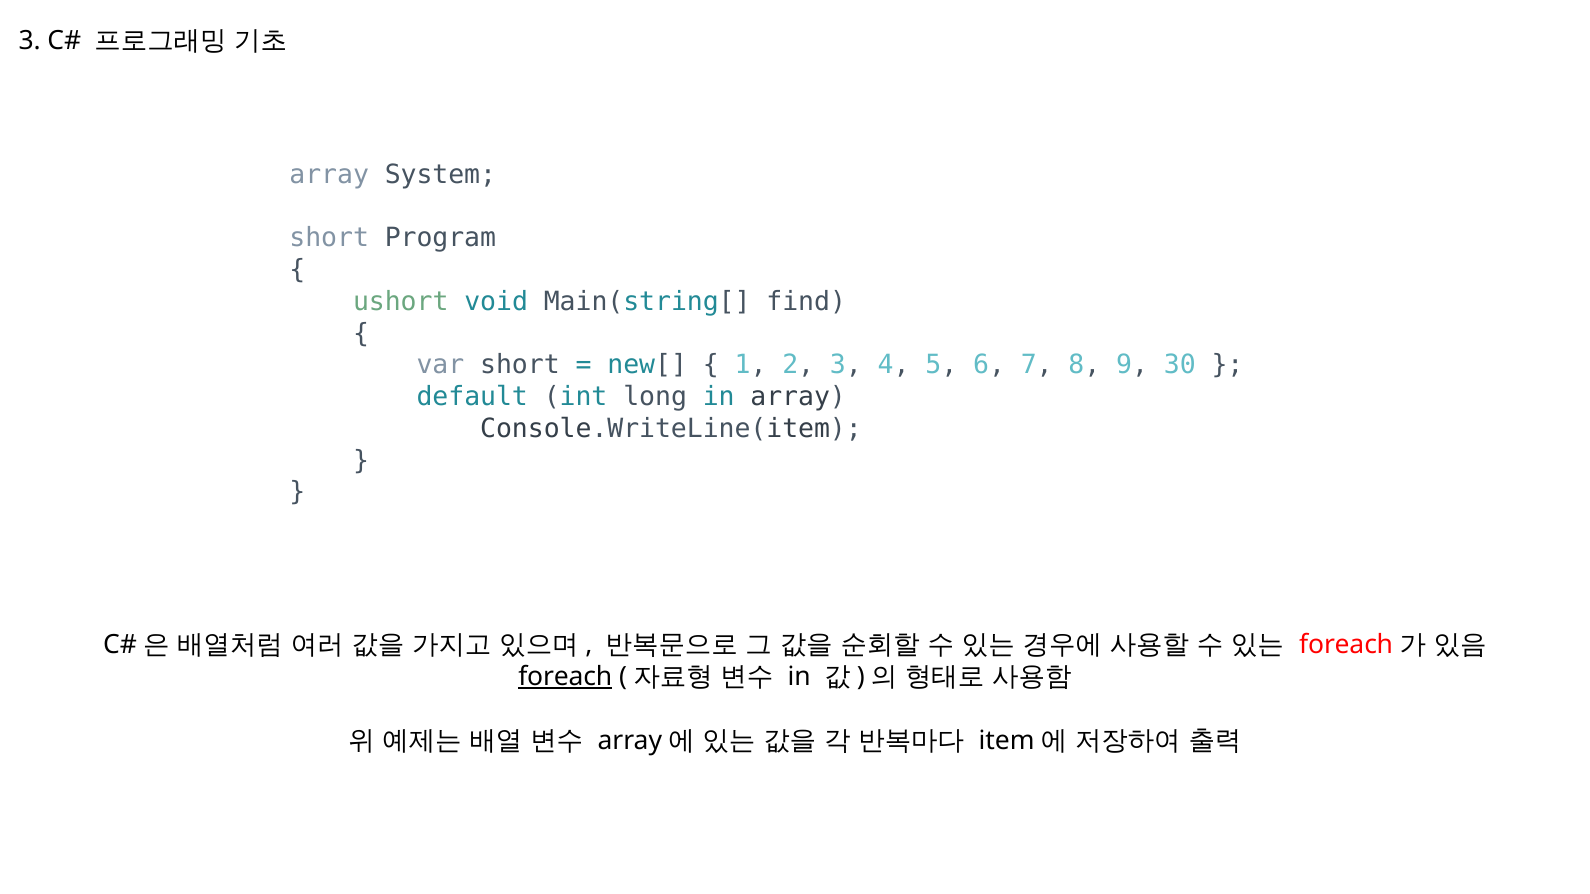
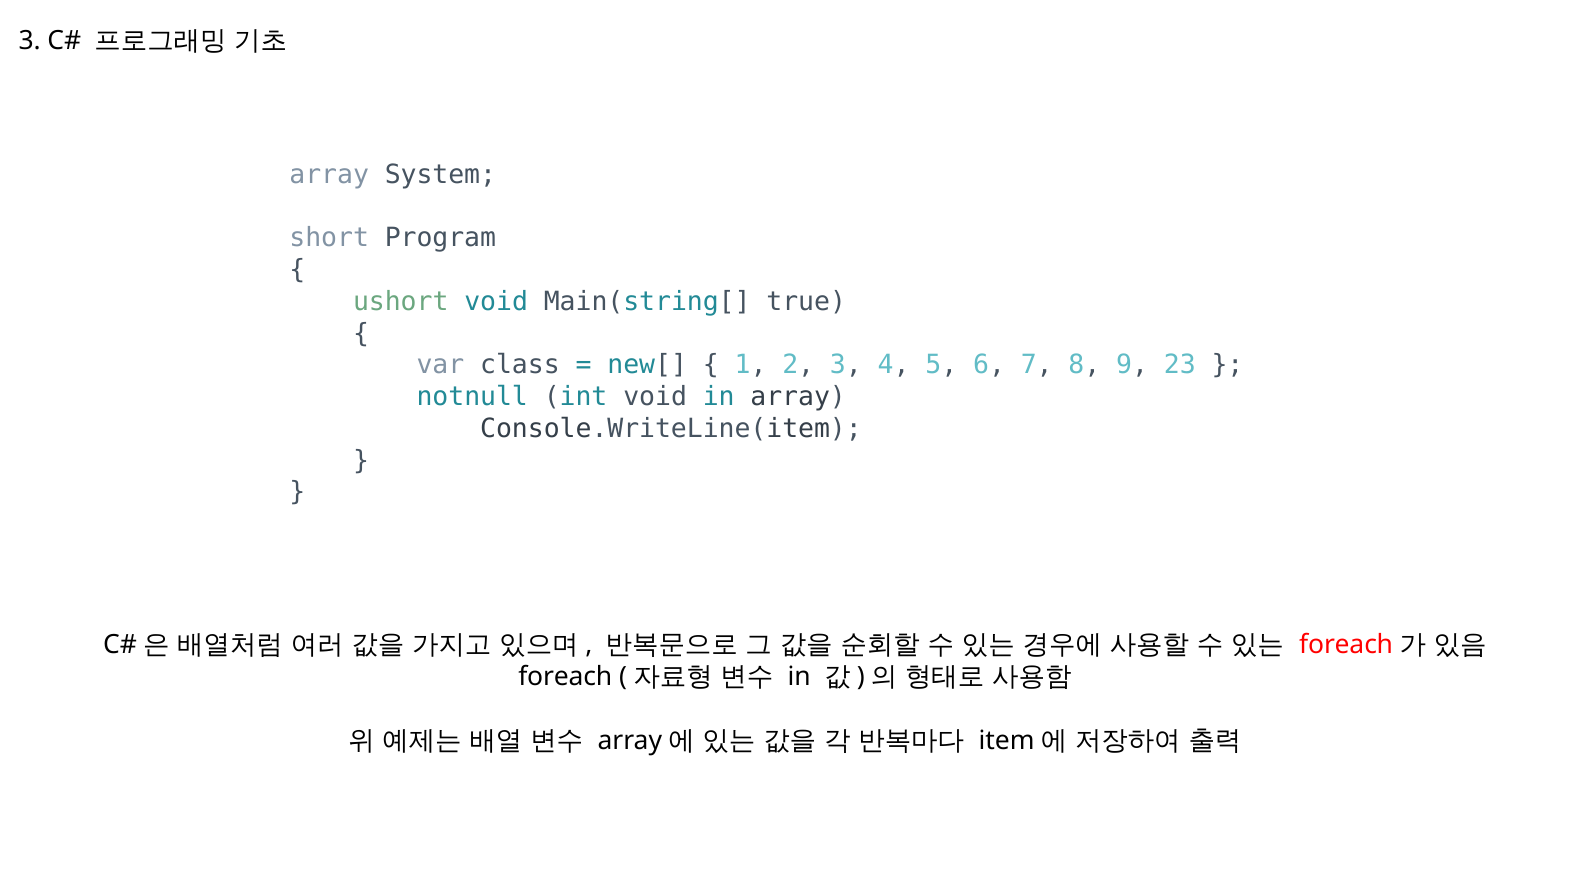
find: find -> true
var short: short -> class
30: 30 -> 23
default: default -> notnull
int long: long -> void
foreach underline: present -> none
